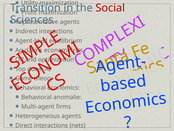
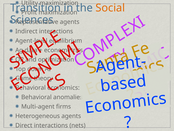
Social colour: red -> orange
